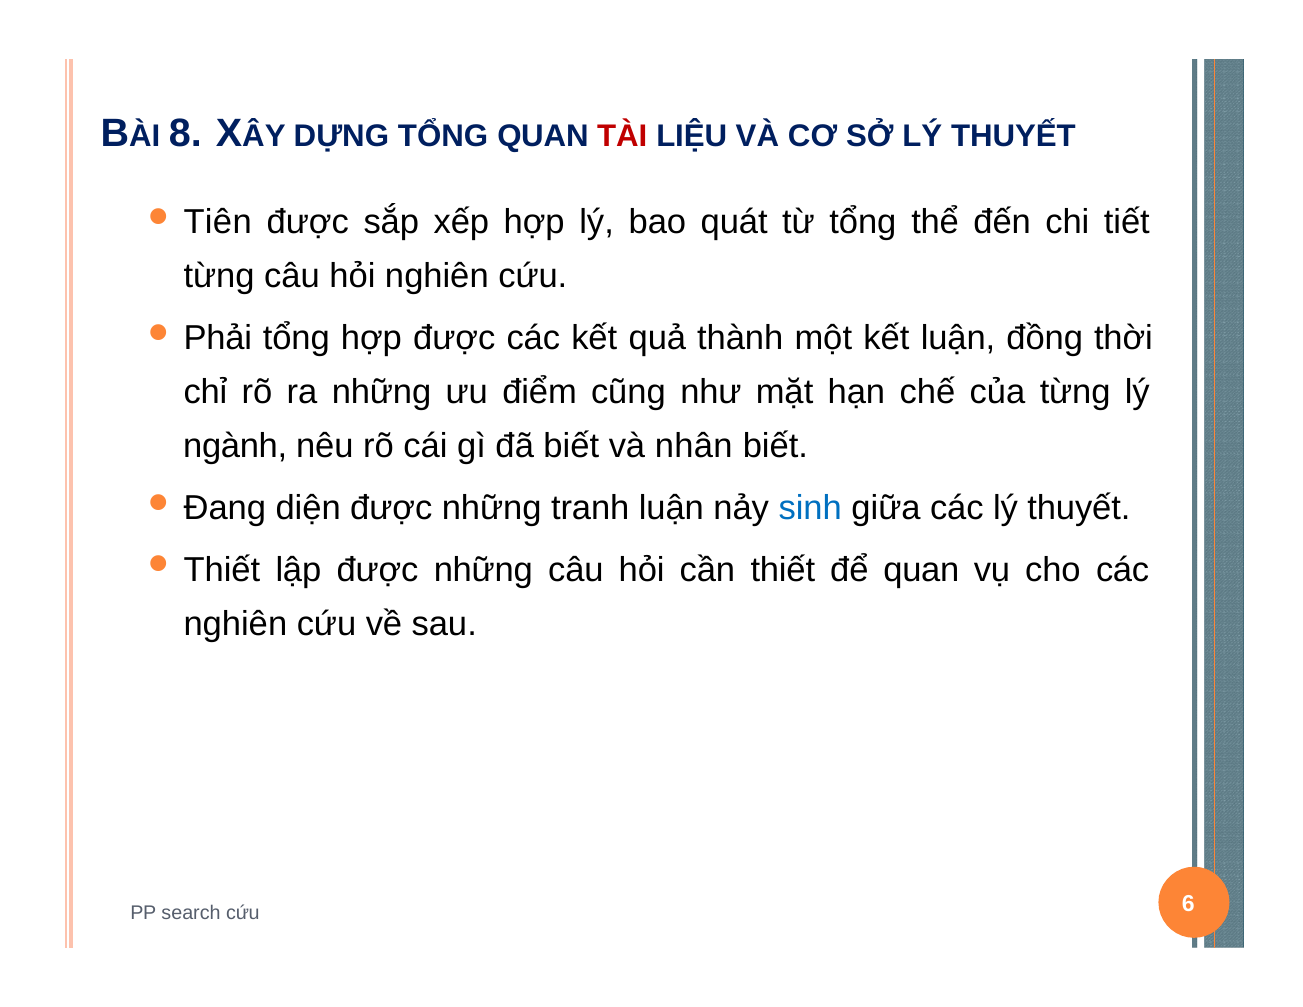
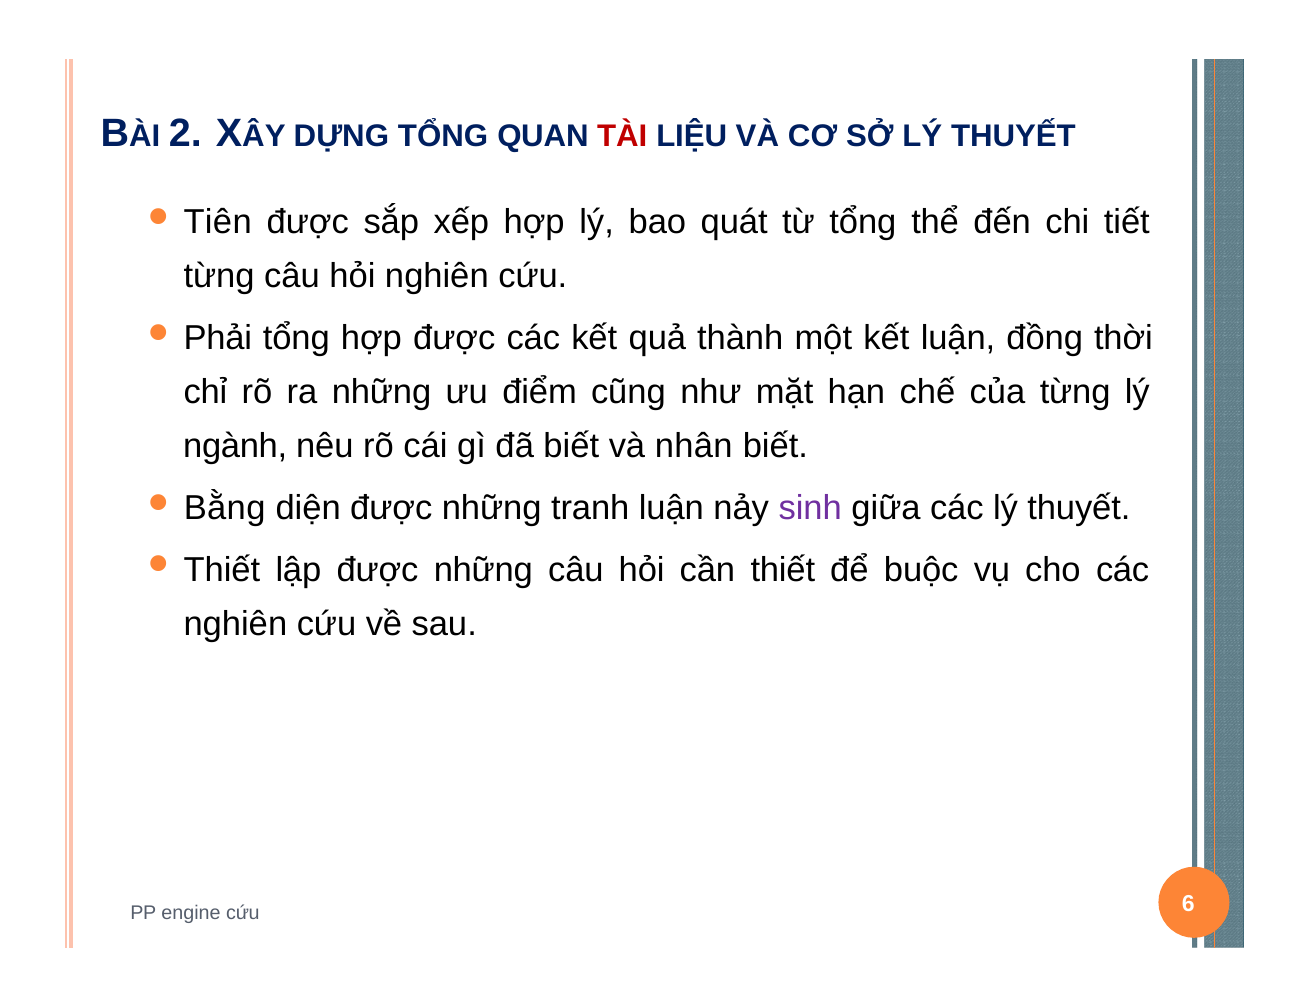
8: 8 -> 2
Đang: Đang -> Bằng
sinh colour: blue -> purple
để quan: quan -> buộc
search: search -> engine
